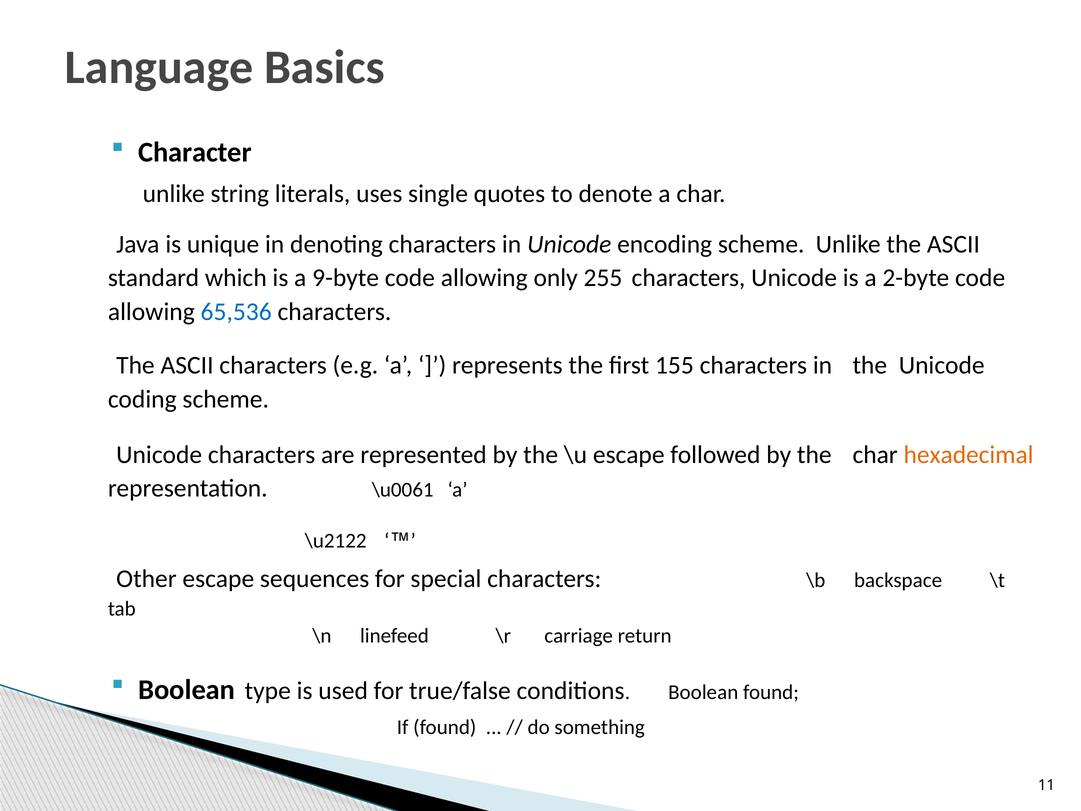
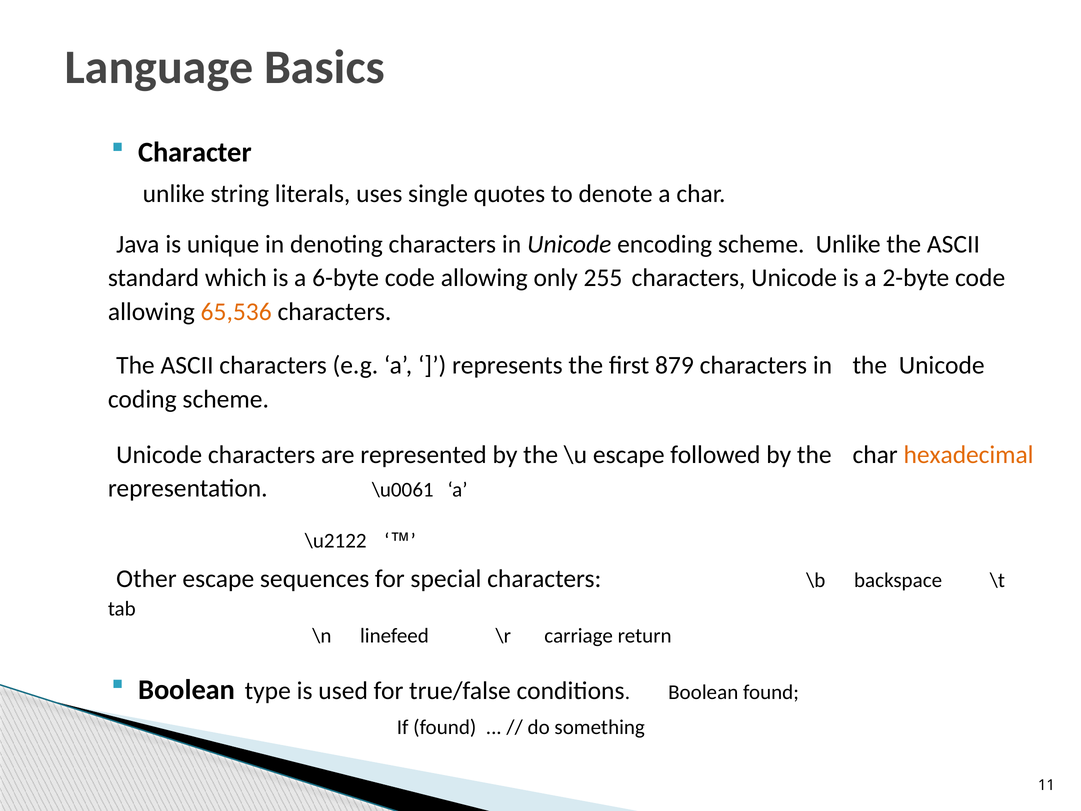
9-byte: 9-byte -> 6-byte
65,536 colour: blue -> orange
155: 155 -> 879
